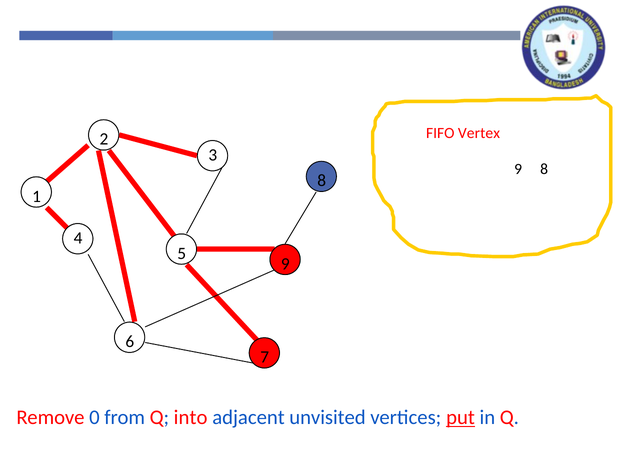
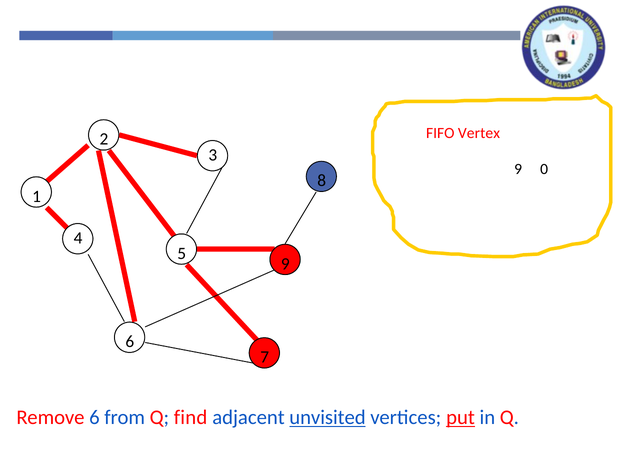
9 8: 8 -> 0
Remove 0: 0 -> 6
into: into -> find
unvisited underline: none -> present
